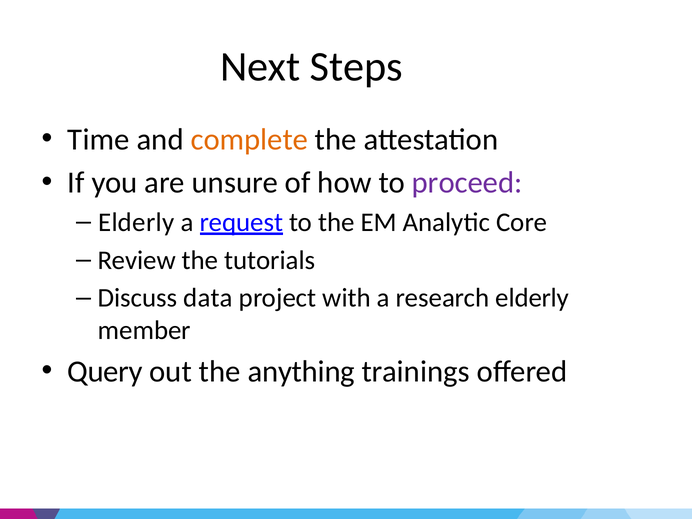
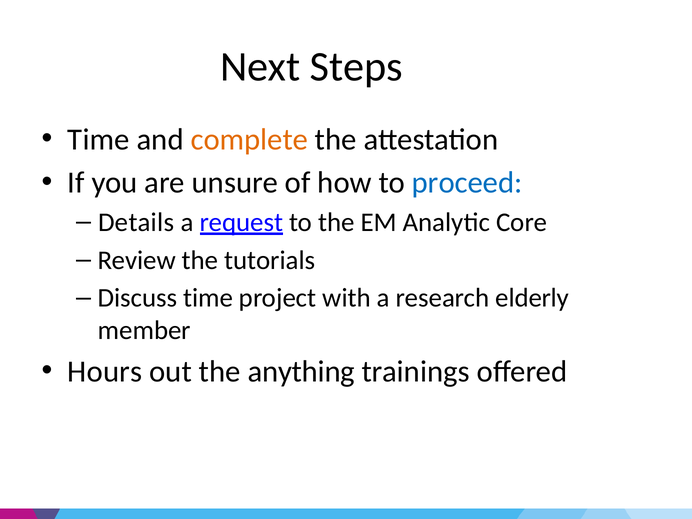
proceed colour: purple -> blue
Elderly at (136, 222): Elderly -> Details
Discuss data: data -> time
Query: Query -> Hours
